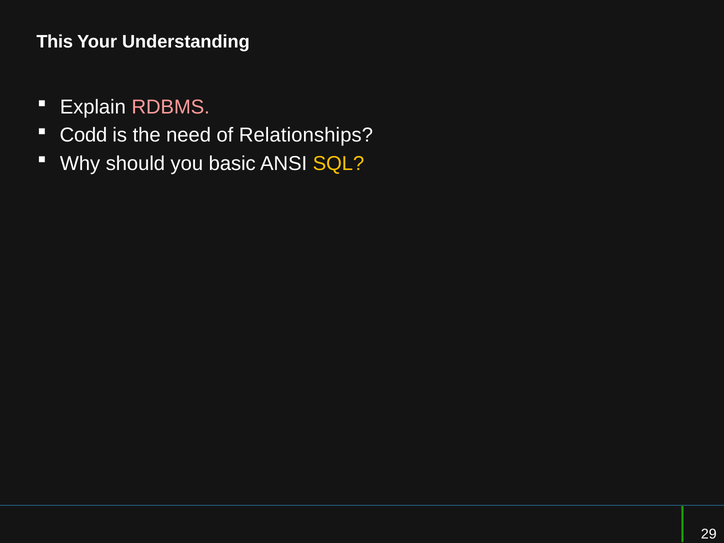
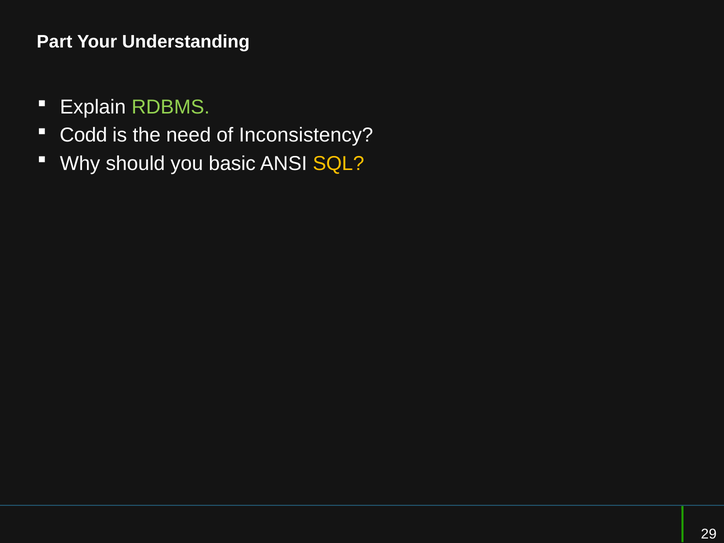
This: This -> Part
RDBMS colour: pink -> light green
Relationships: Relationships -> Inconsistency
